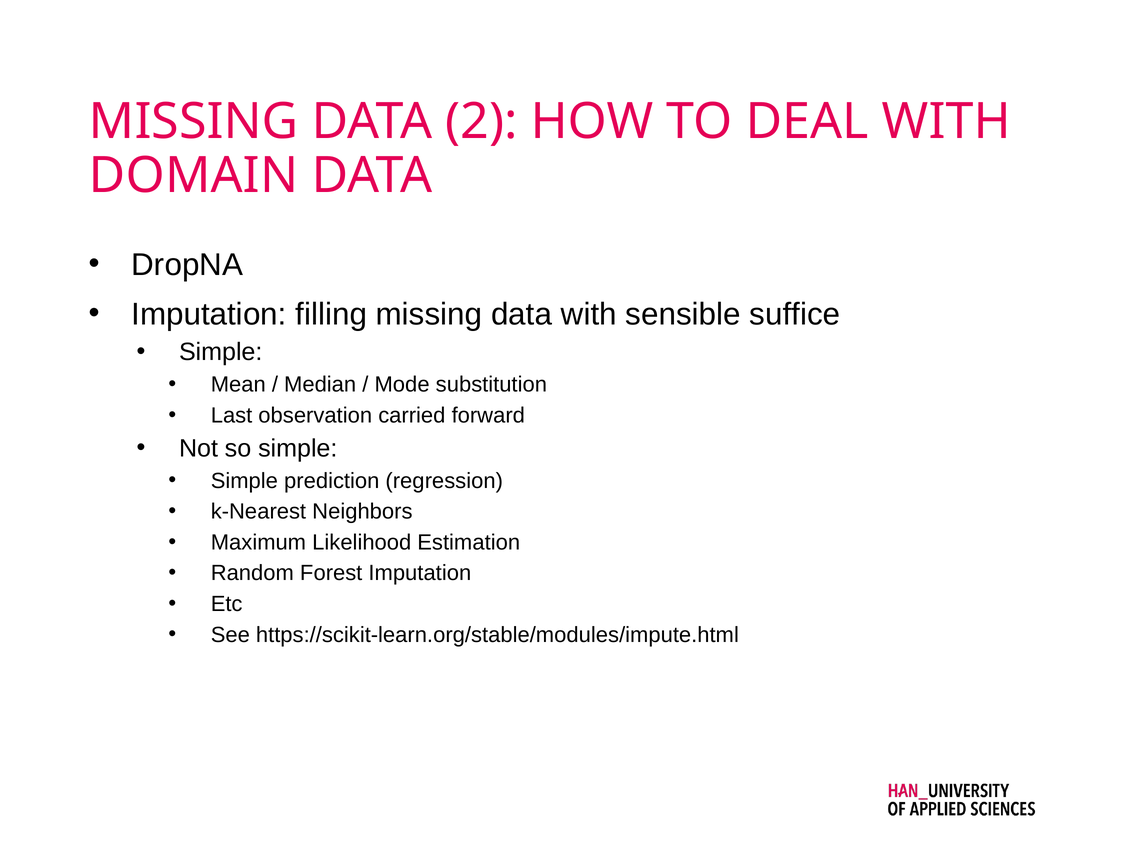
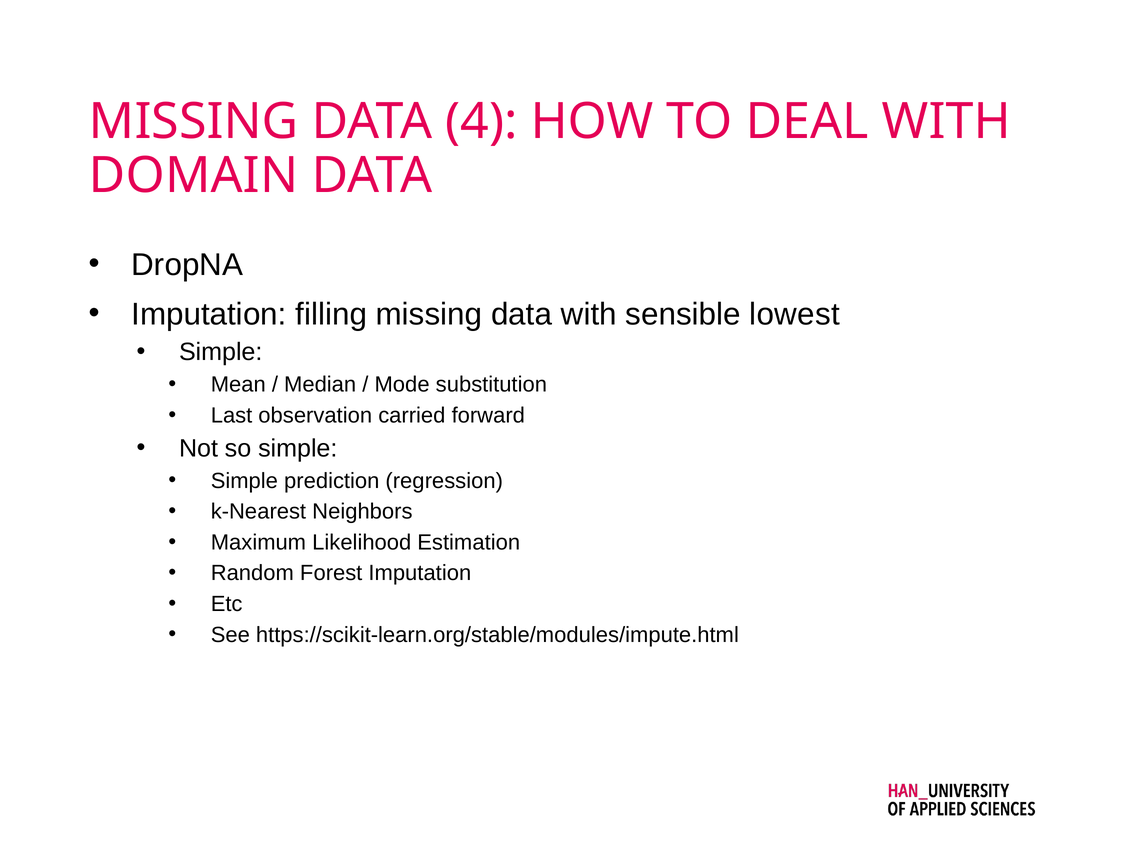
2: 2 -> 4
suffice: suffice -> lowest
